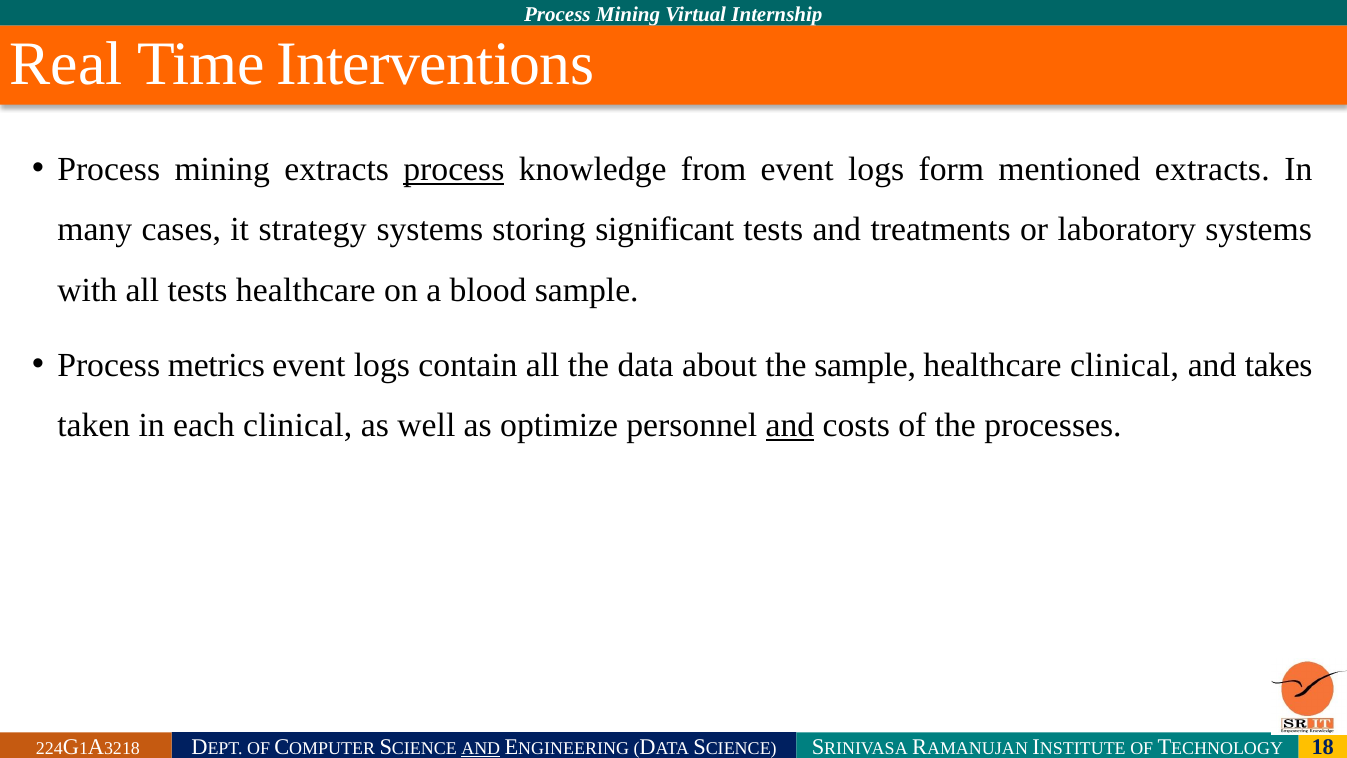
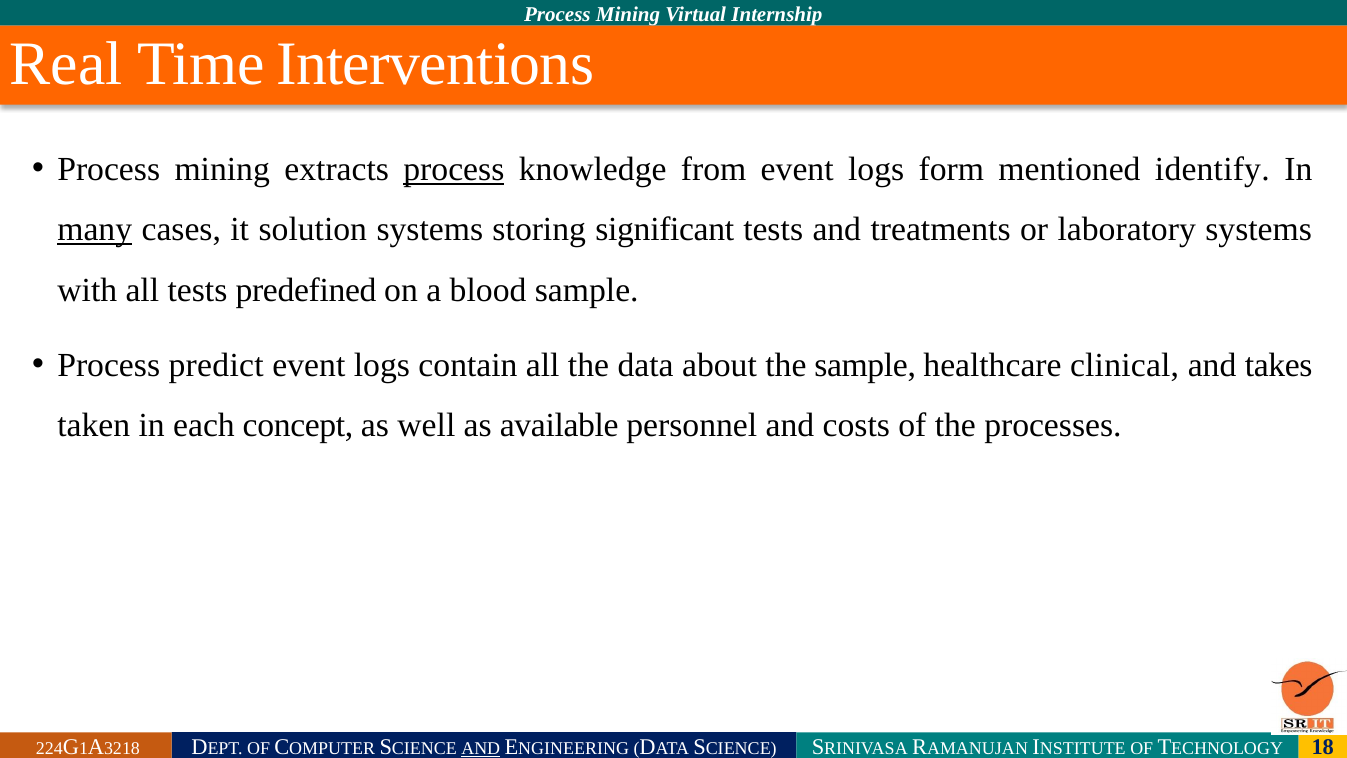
mentioned extracts: extracts -> identify
many underline: none -> present
strategy: strategy -> solution
tests healthcare: healthcare -> predefined
metrics: metrics -> predict
each clinical: clinical -> concept
optimize: optimize -> available
and at (790, 426) underline: present -> none
